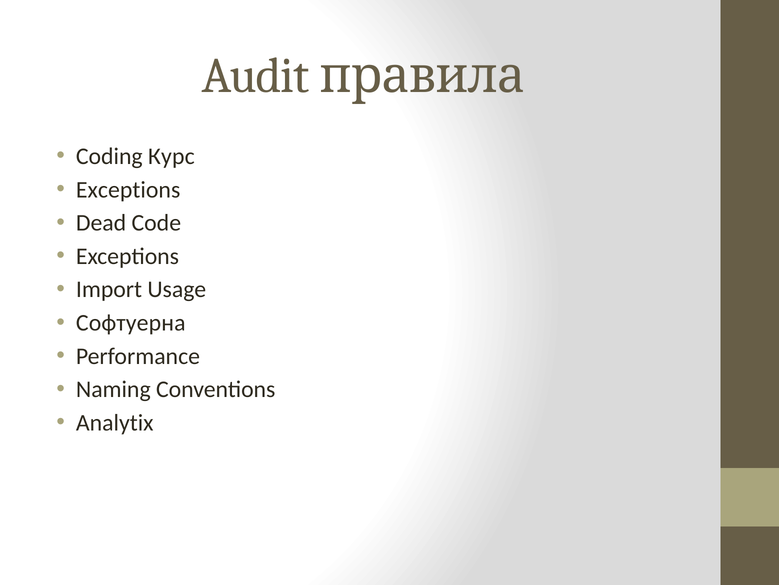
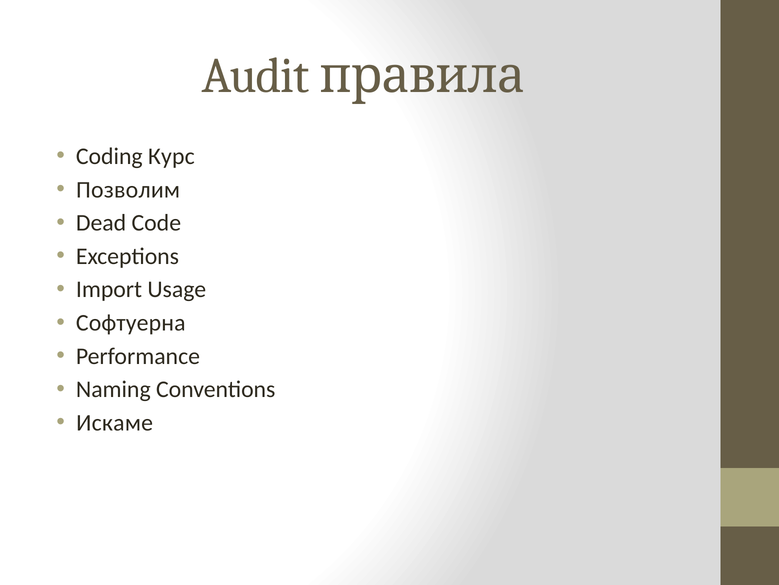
Exceptions at (128, 189): Exceptions -> Позволим
Analytix: Analytix -> Искаме
